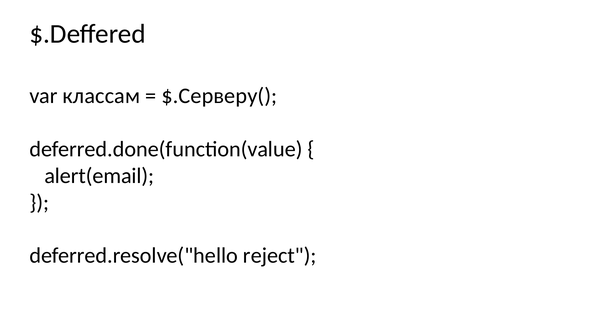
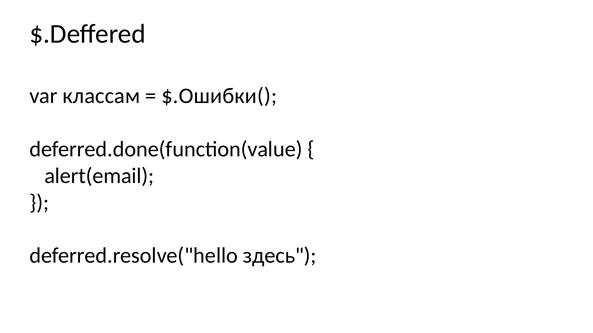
$.Серверу(: $.Серверу( -> $.Ошибки(
reject: reject -> здесь
